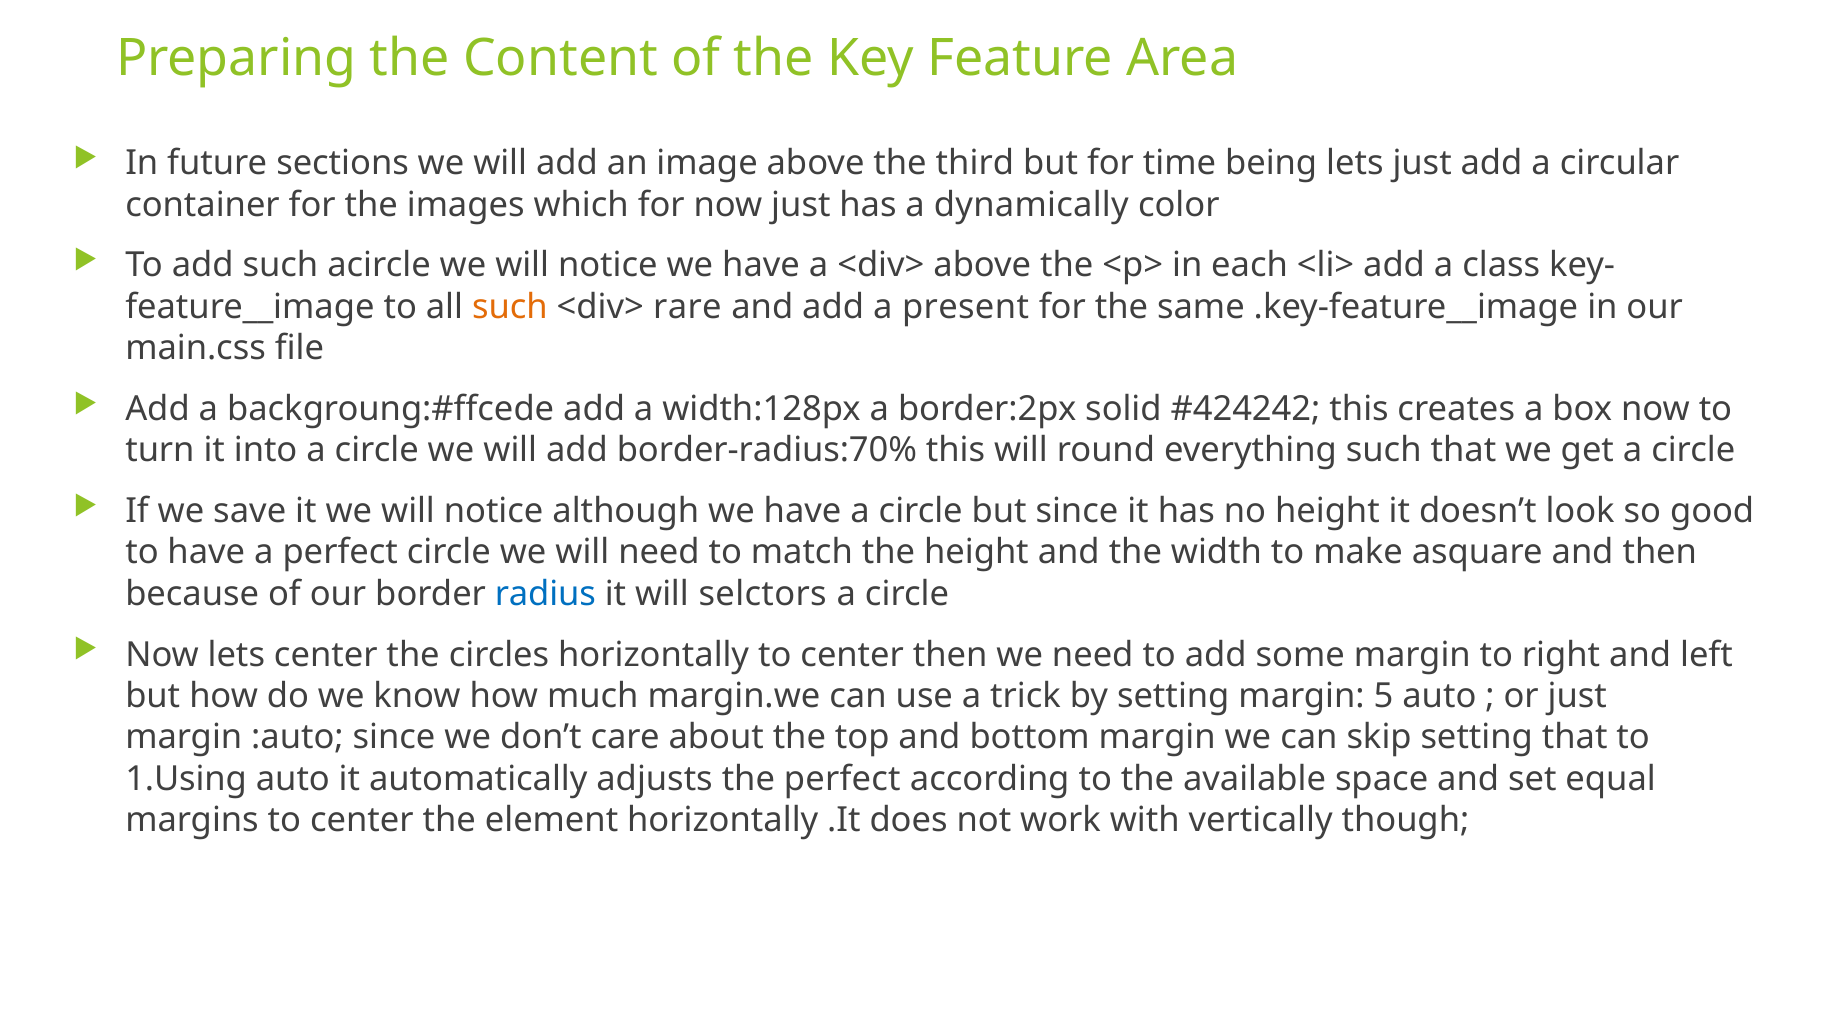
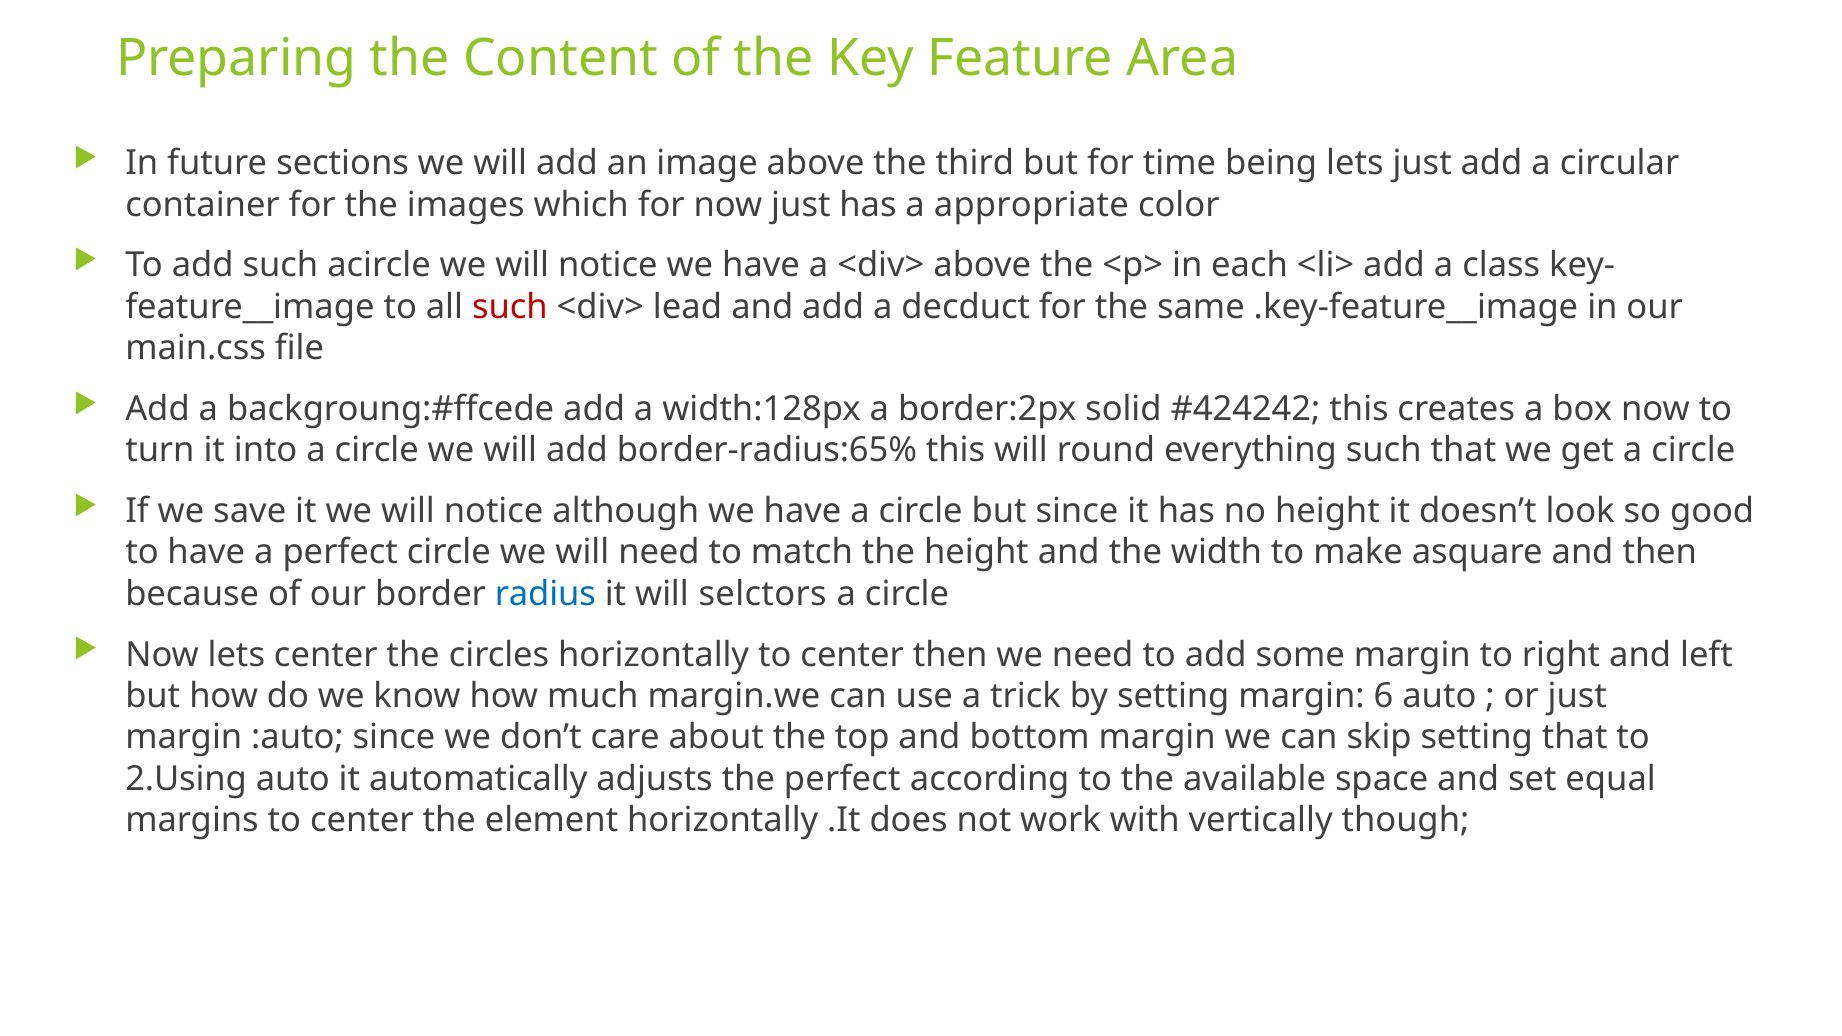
dynamically: dynamically -> appropriate
such at (510, 307) colour: orange -> red
rare: rare -> lead
present: present -> decduct
border-radius:70%: border-radius:70% -> border-radius:65%
5: 5 -> 6
1.Using: 1.Using -> 2.Using
